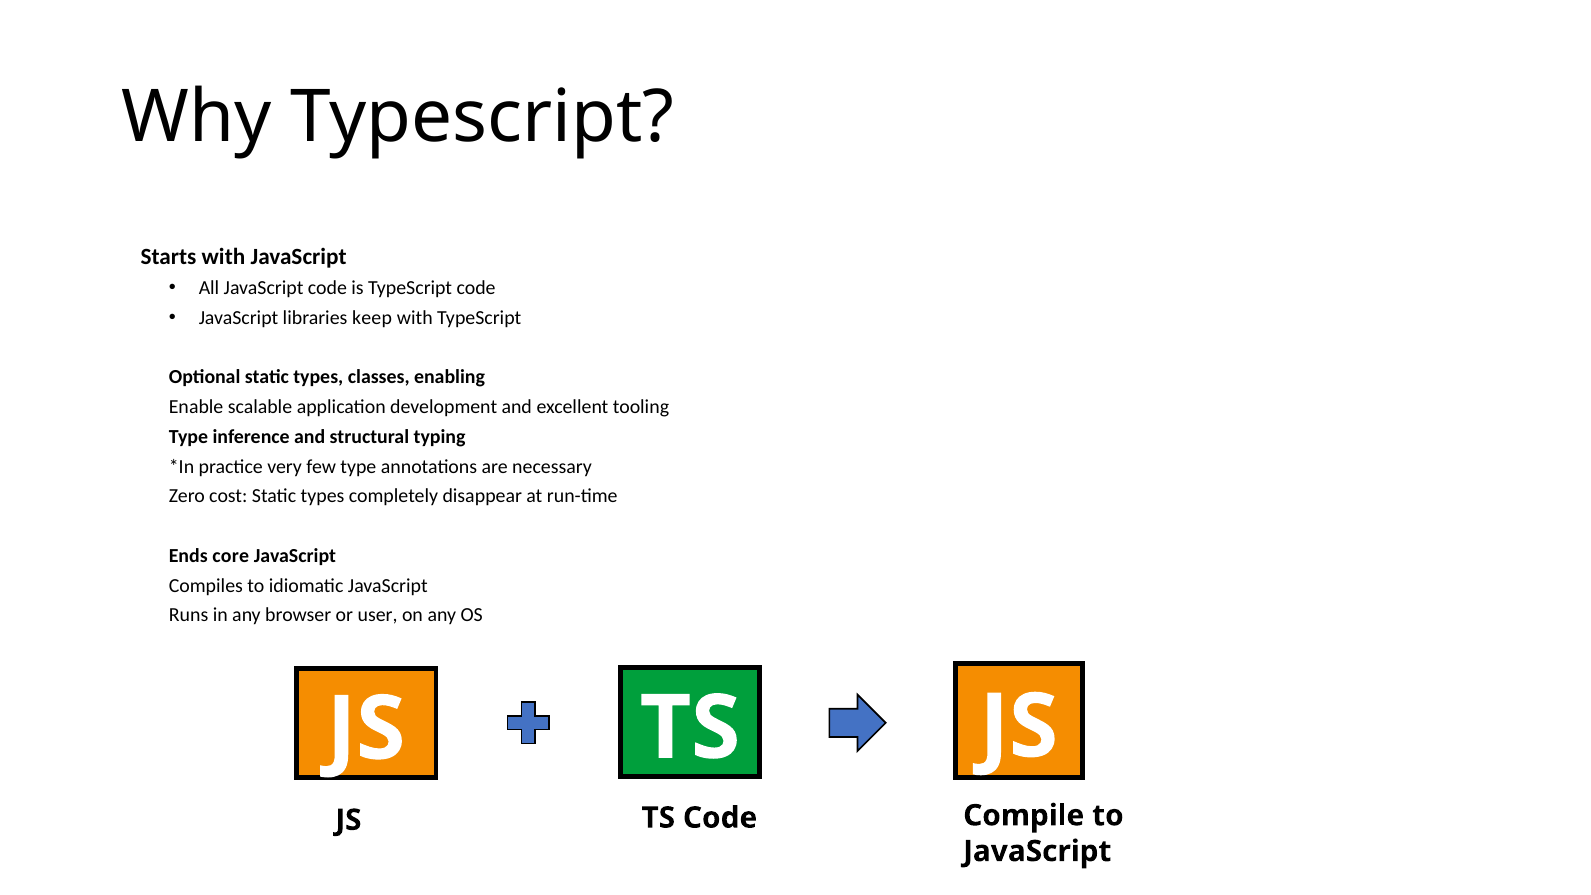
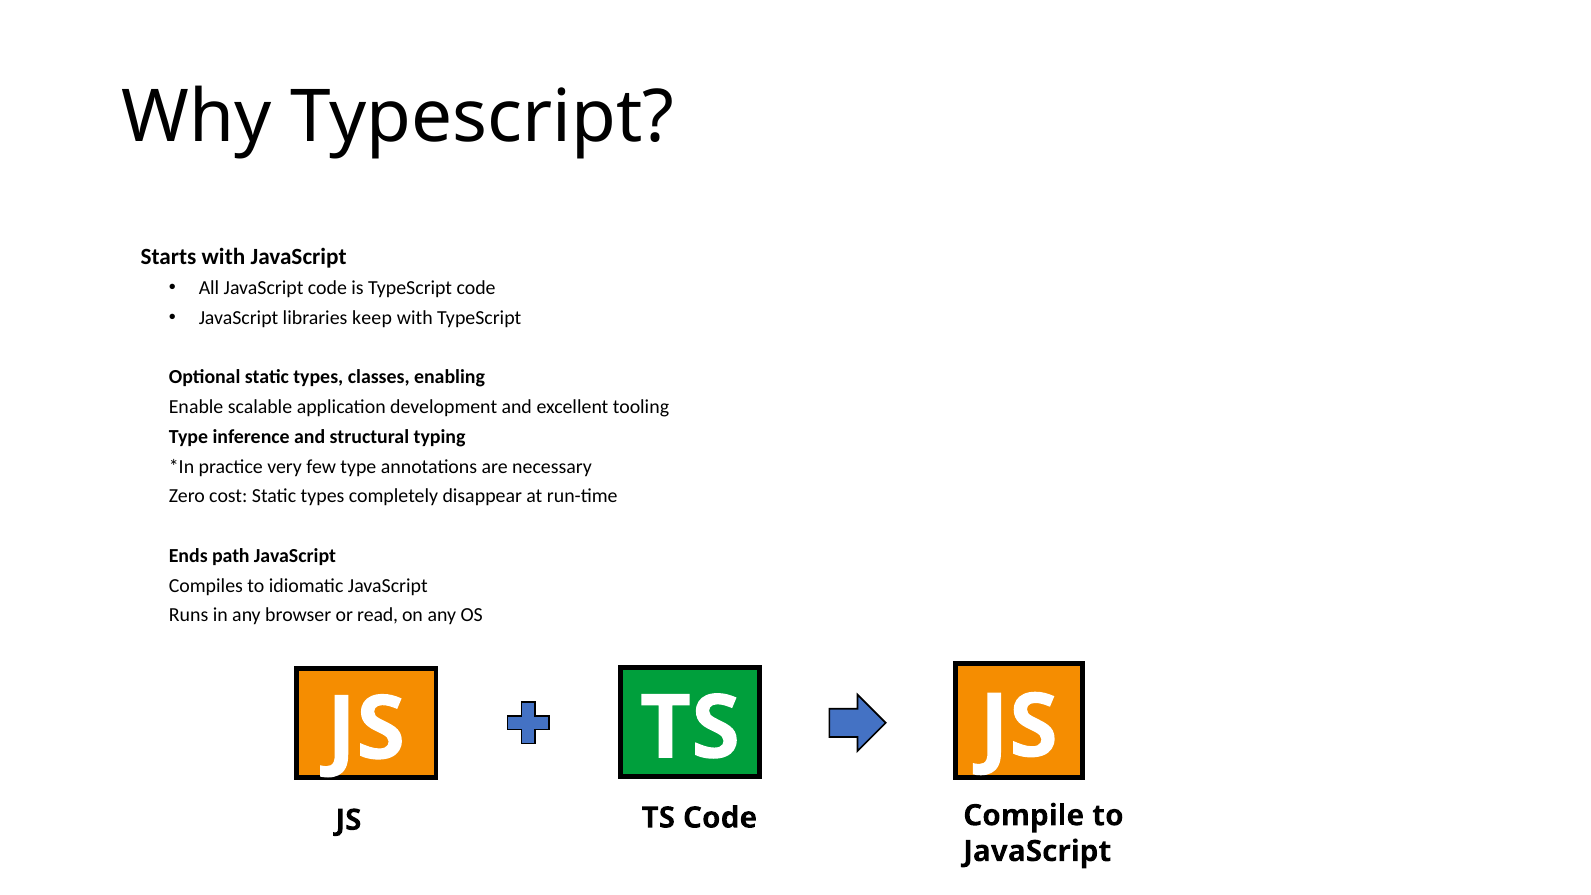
core: core -> path
user: user -> read
